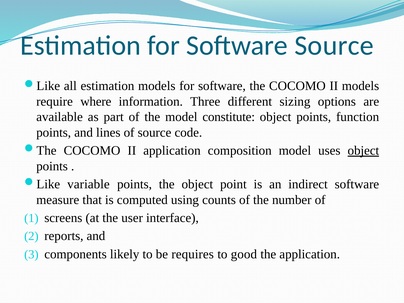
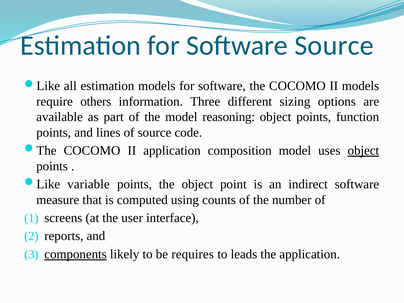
where: where -> others
constitute: constitute -> reasoning
components underline: none -> present
good: good -> leads
